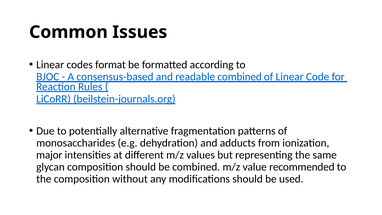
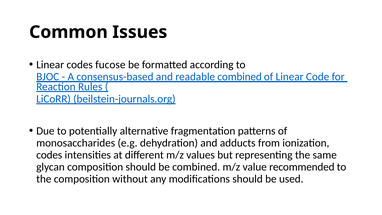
format: format -> fucose
major at (49, 155): major -> codes
